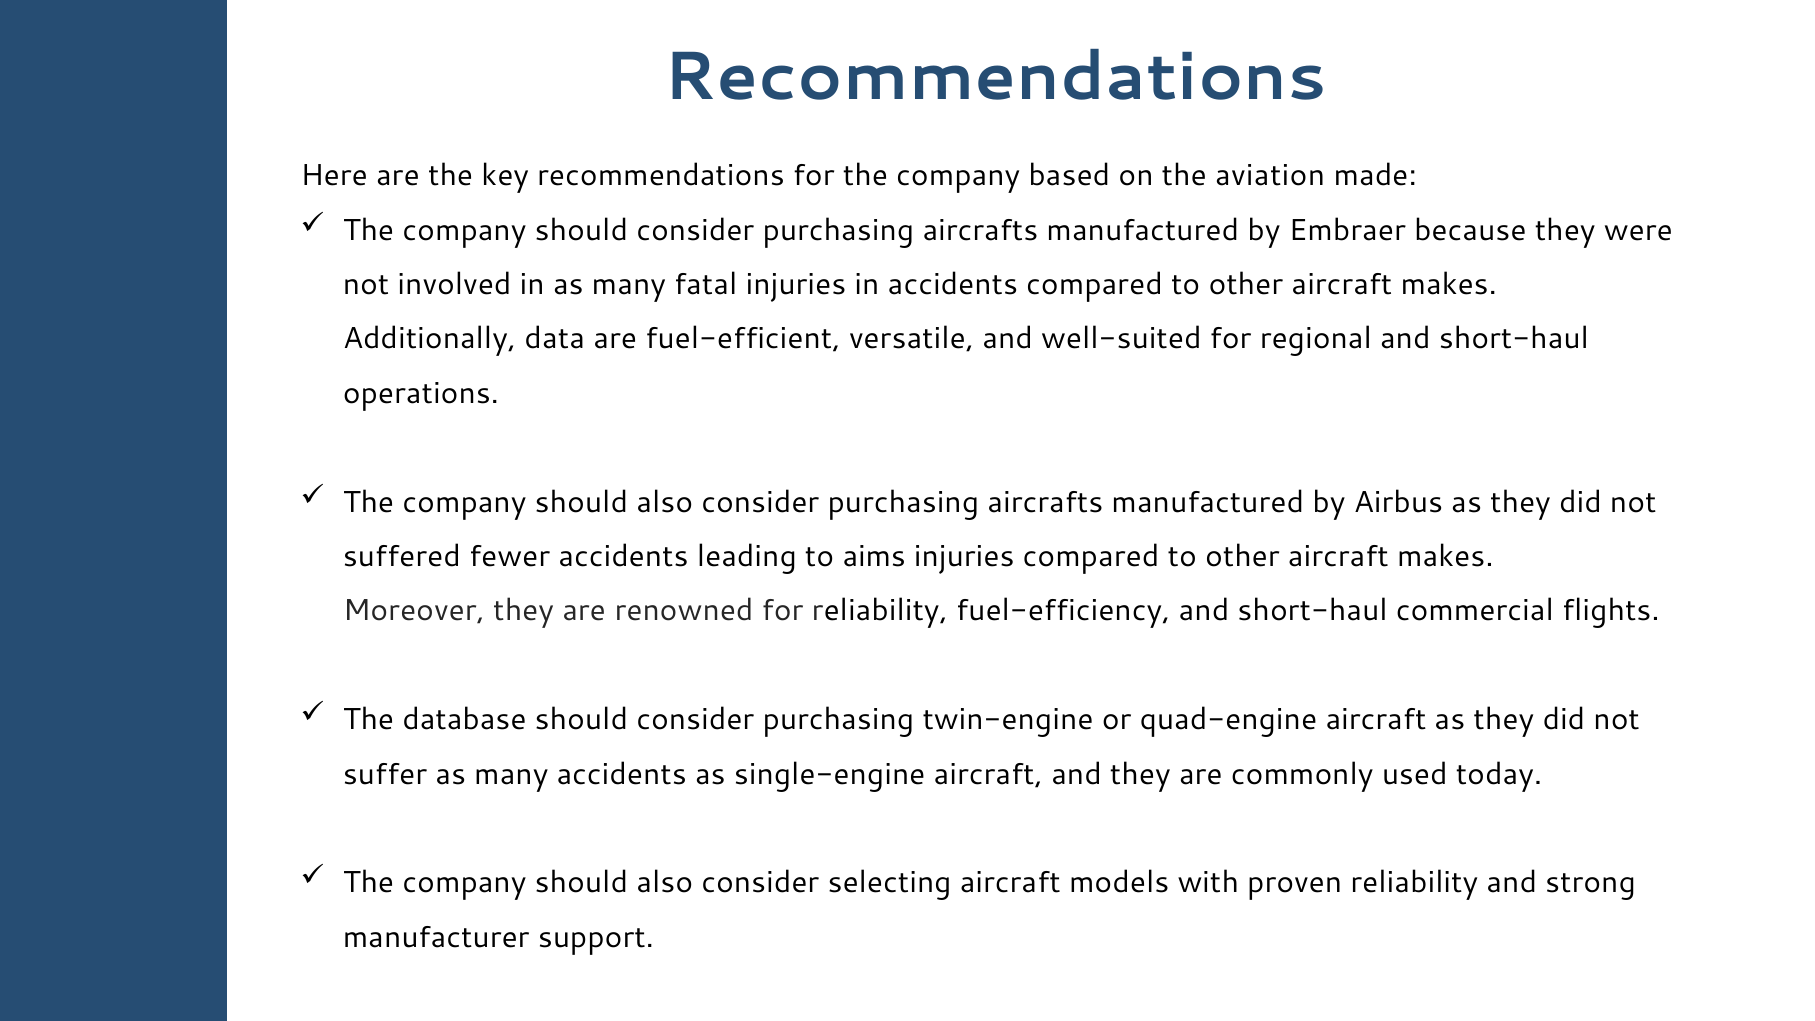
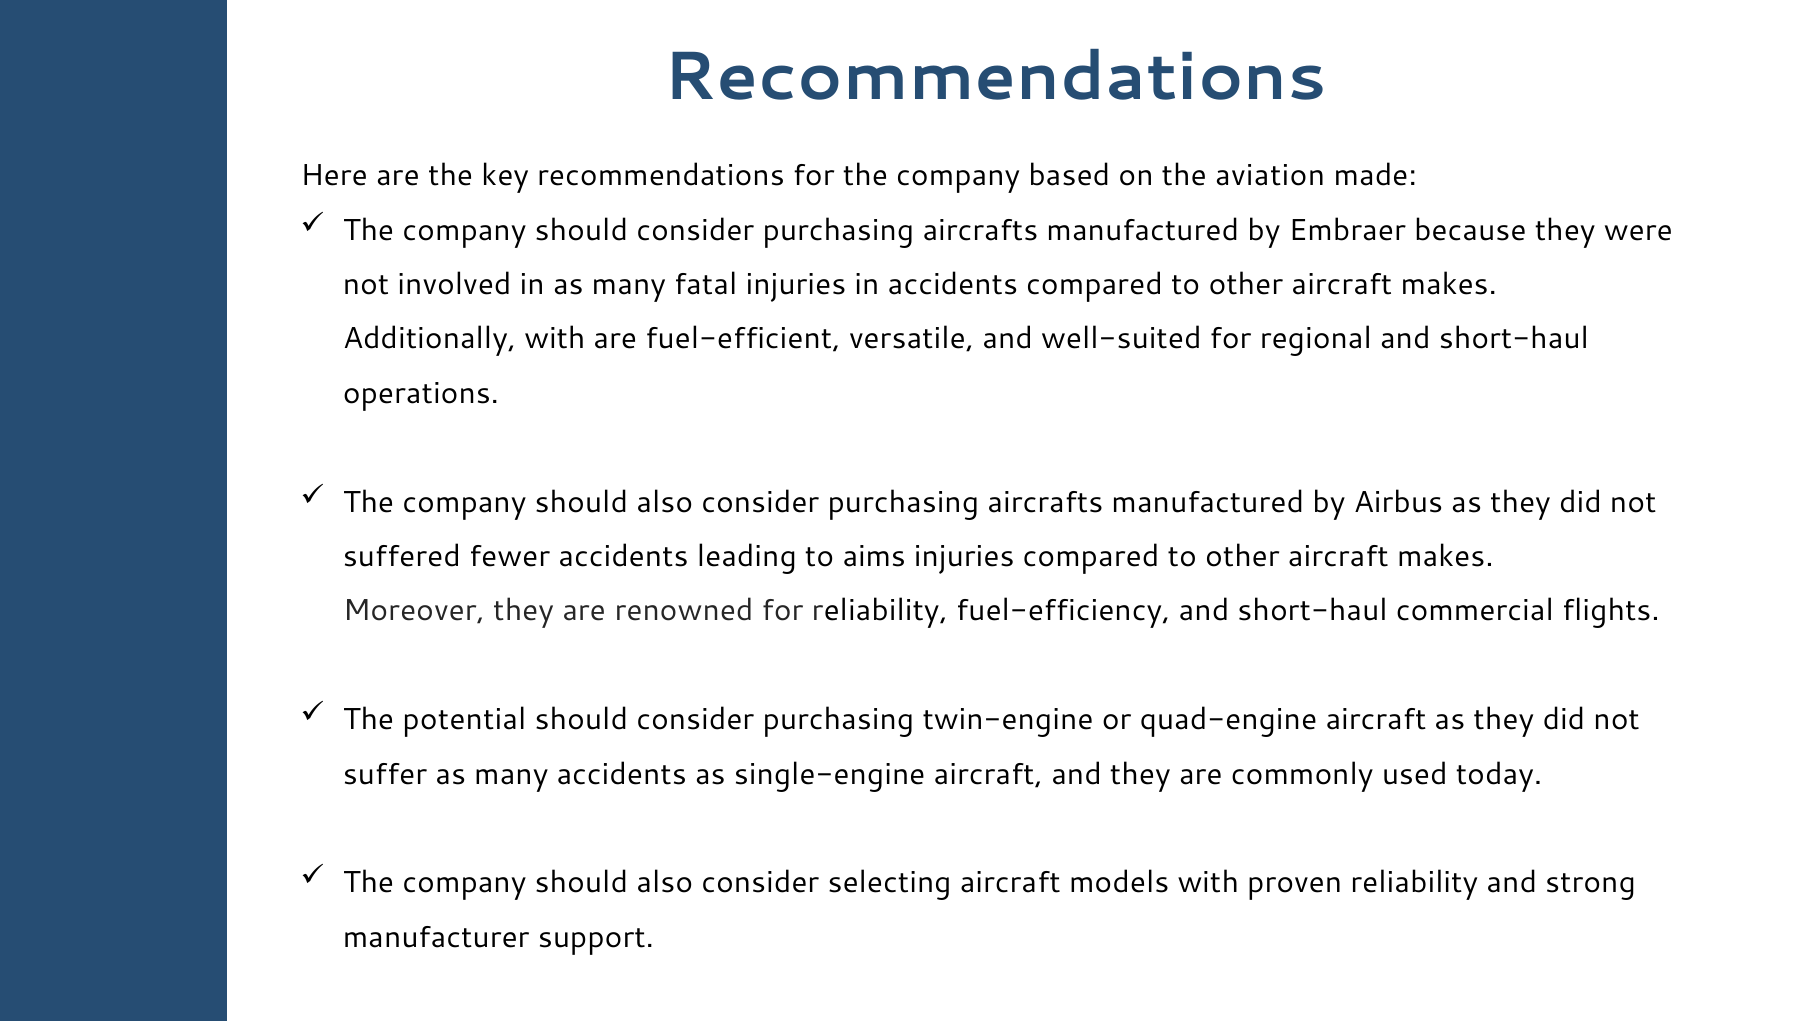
Additionally data: data -> with
database: database -> potential
